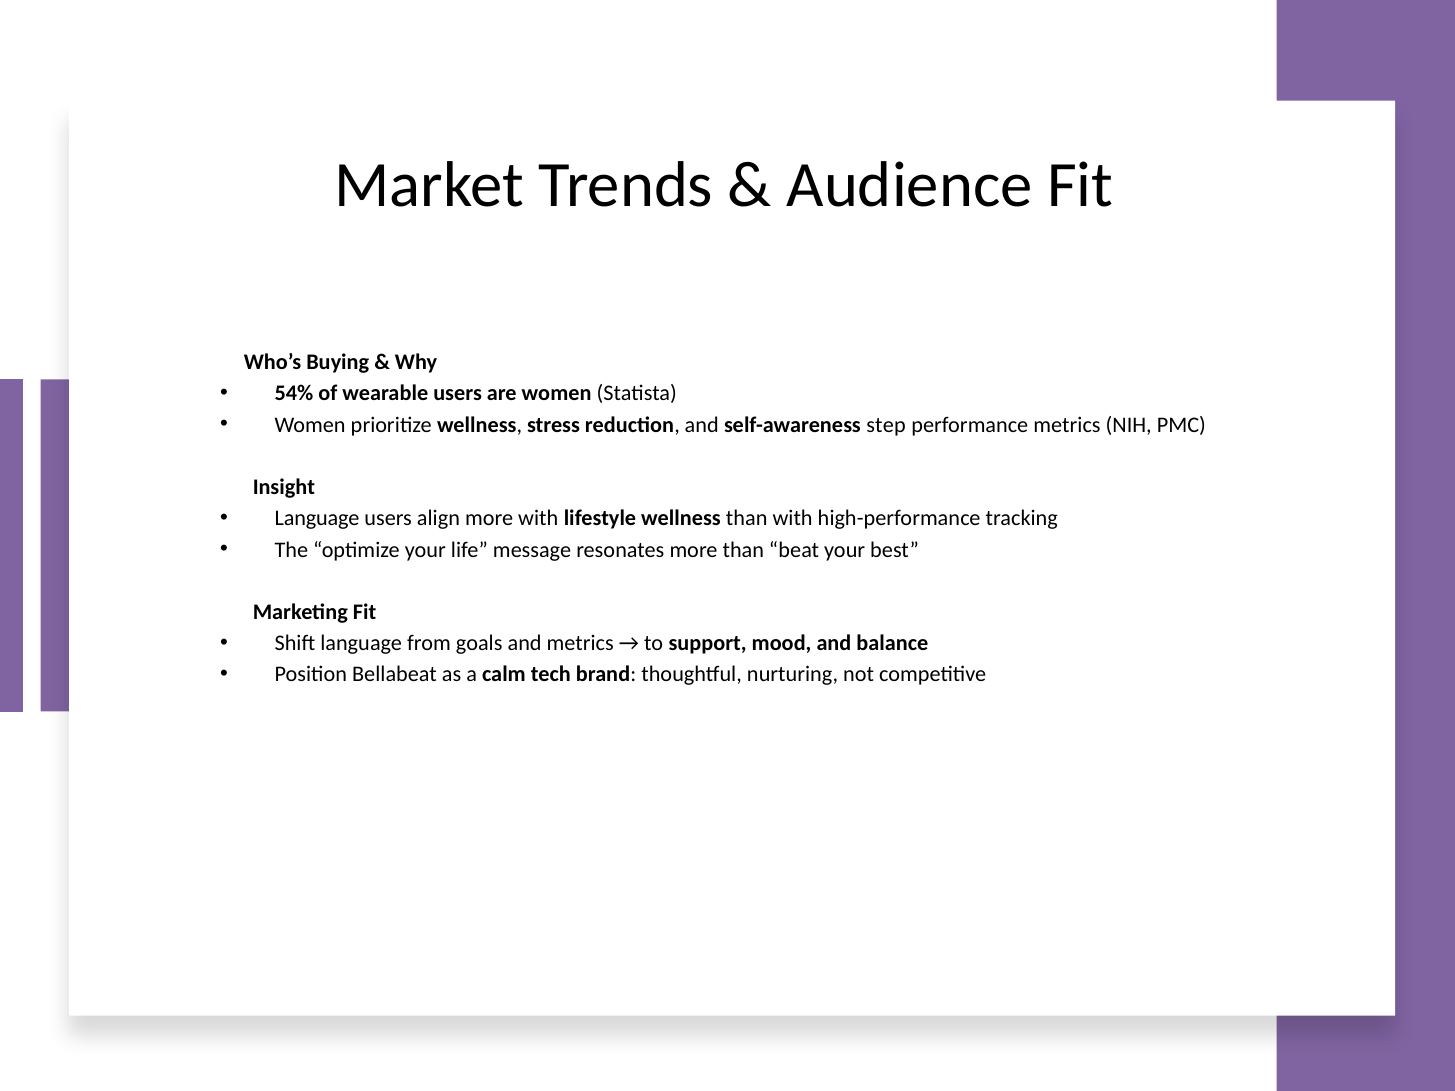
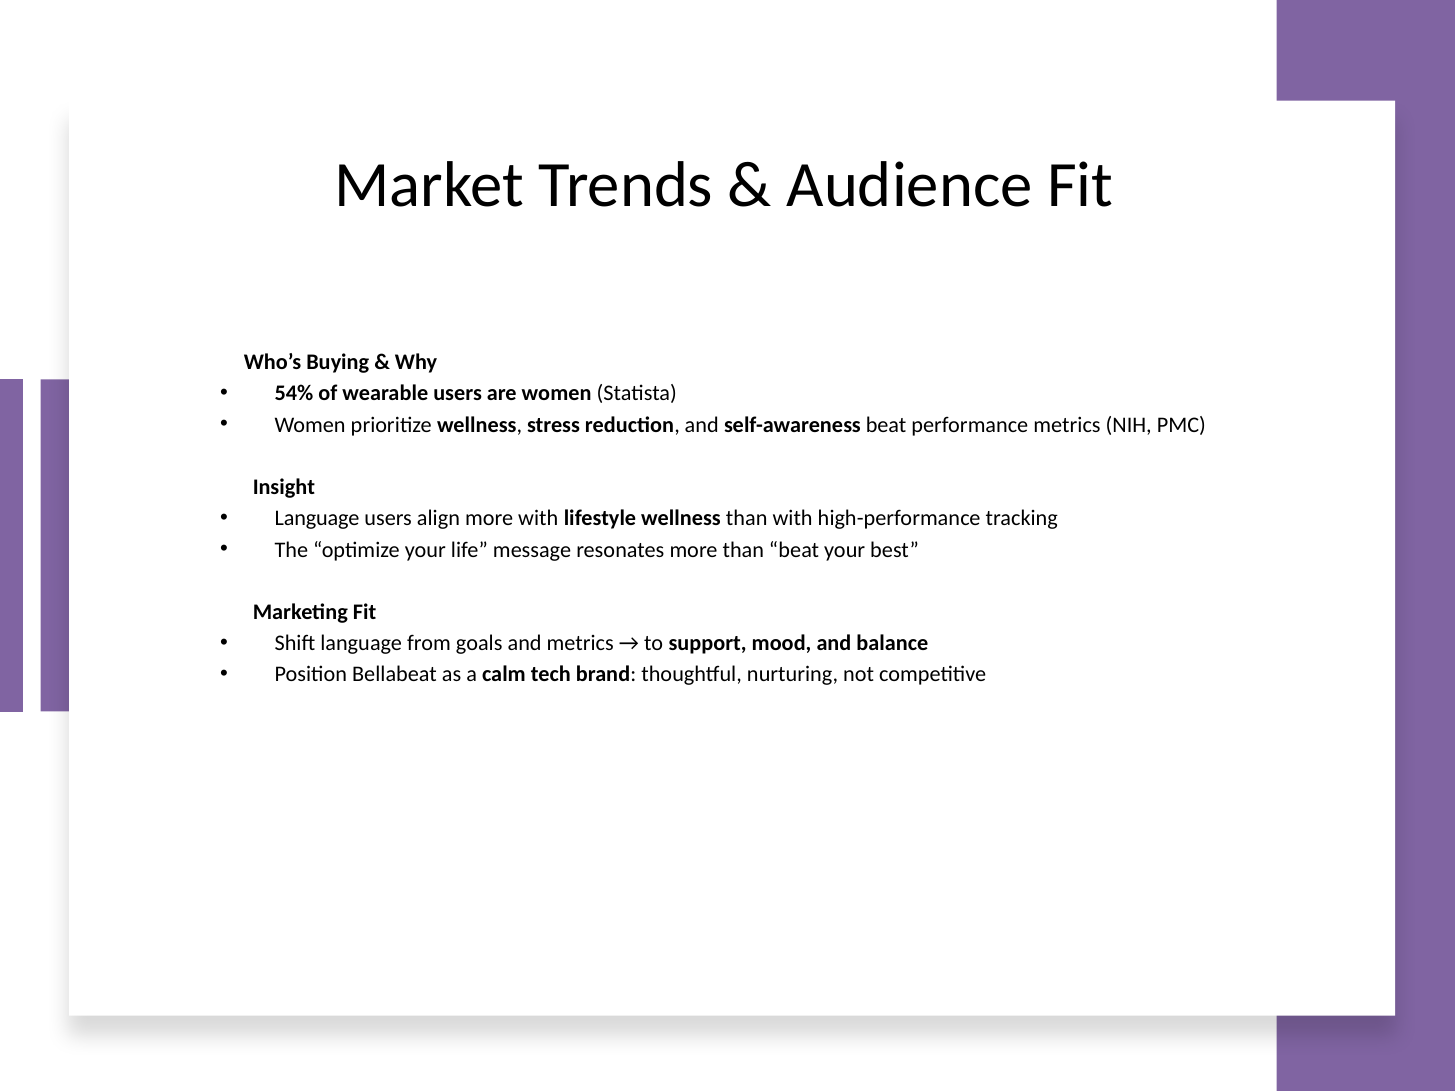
self-awareness step: step -> beat
